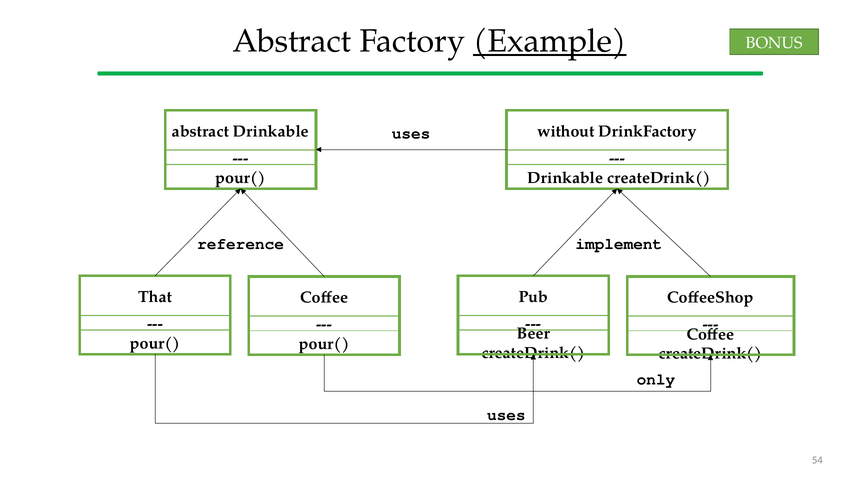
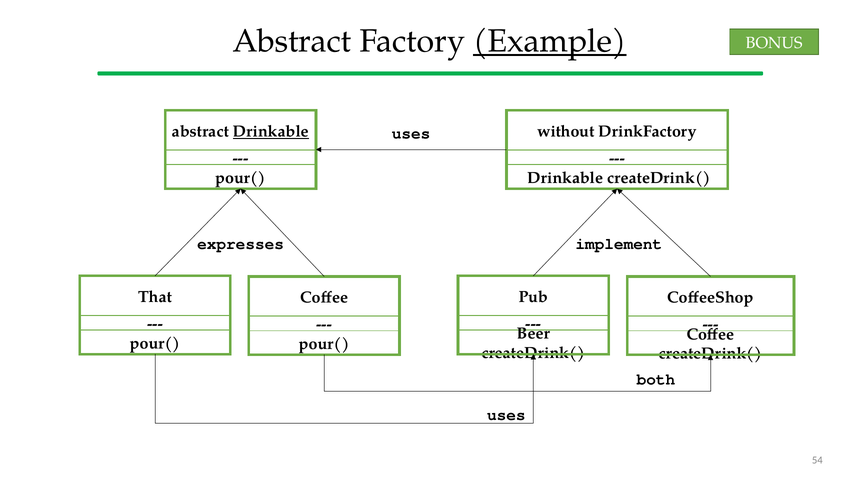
Drinkable at (271, 131) underline: none -> present
reference: reference -> expresses
only: only -> both
